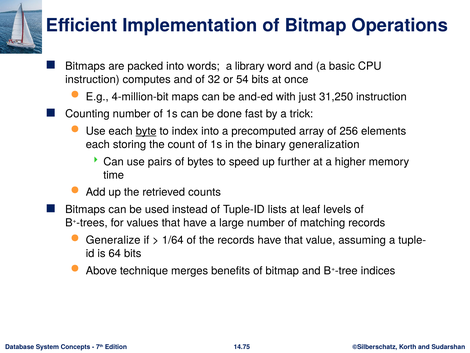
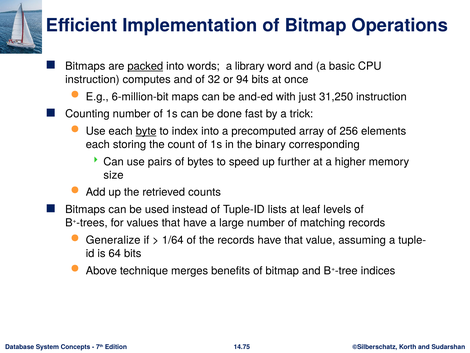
packed underline: none -> present
54: 54 -> 94
4-million-bit: 4-million-bit -> 6-million-bit
generalization: generalization -> corresponding
time: time -> size
